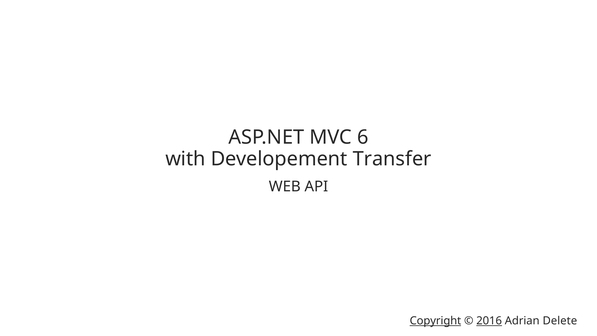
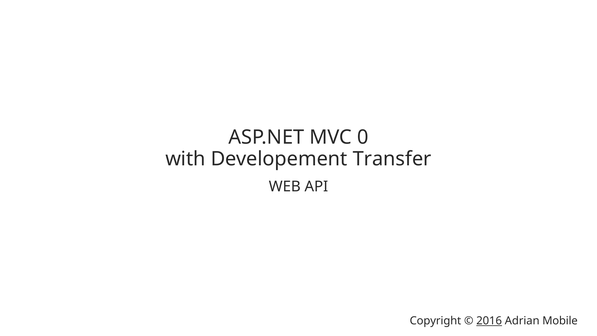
6: 6 -> 0
Copyright underline: present -> none
Delete: Delete -> Mobile
